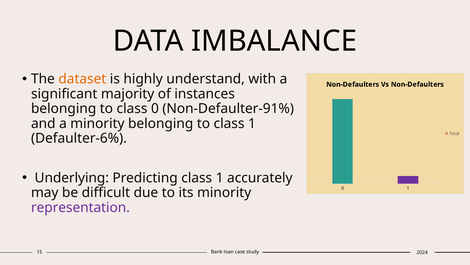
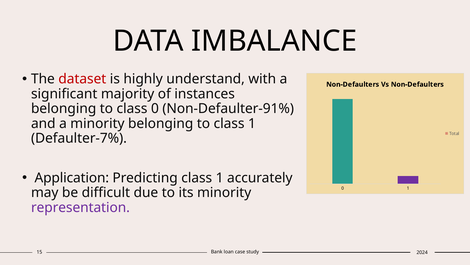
dataset colour: orange -> red
Defaulter-6%: Defaulter-6% -> Defaulter-7%
Underlying: Underlying -> Application
